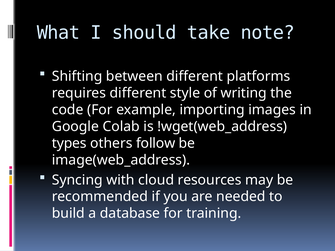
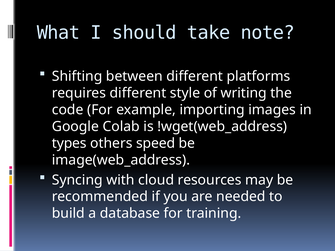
follow: follow -> speed
